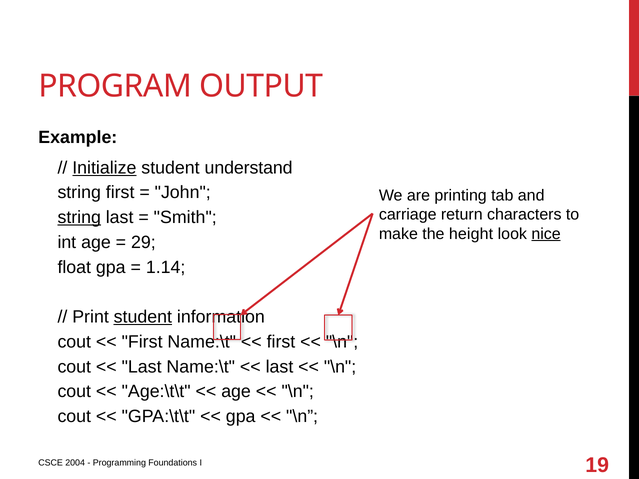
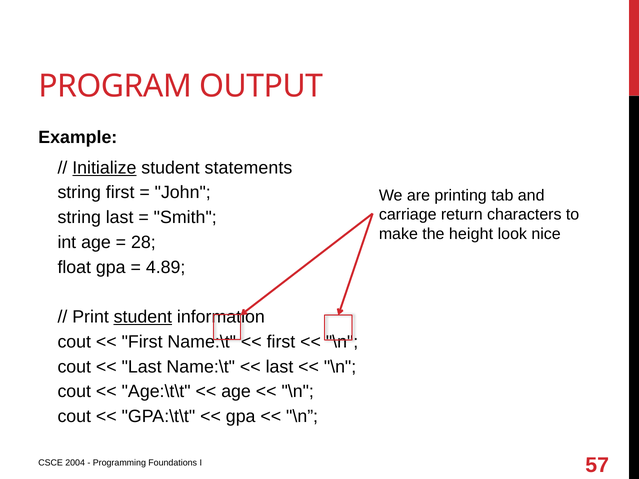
understand: understand -> statements
string at (79, 218) underline: present -> none
nice underline: present -> none
29: 29 -> 28
1.14: 1.14 -> 4.89
19: 19 -> 57
